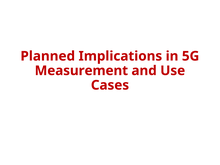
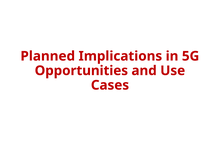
Measurement: Measurement -> Opportunities
